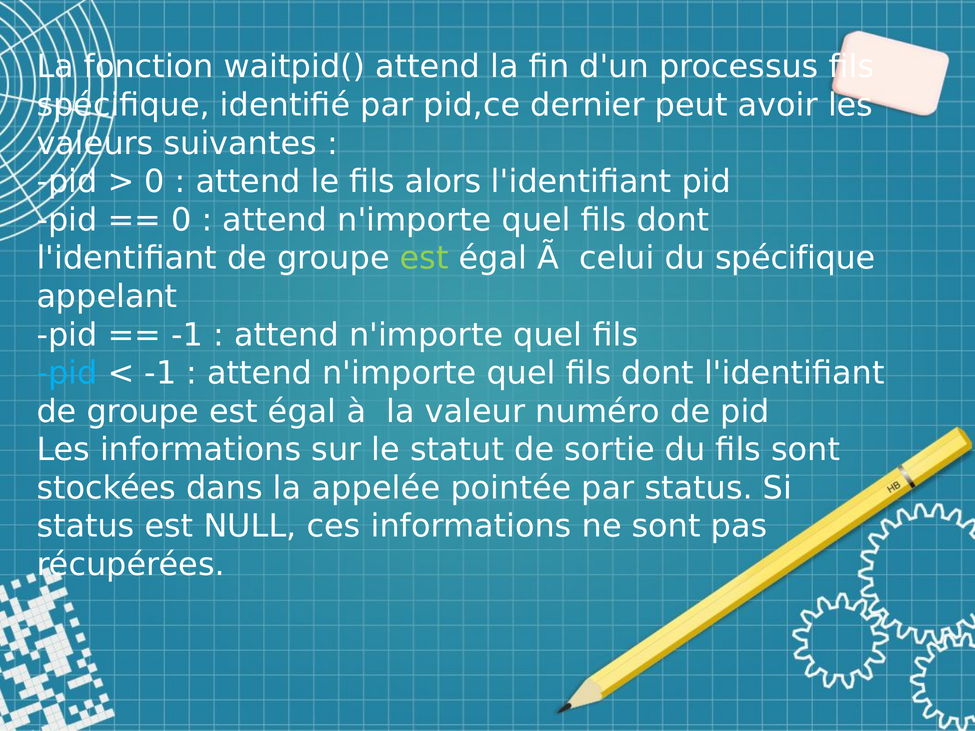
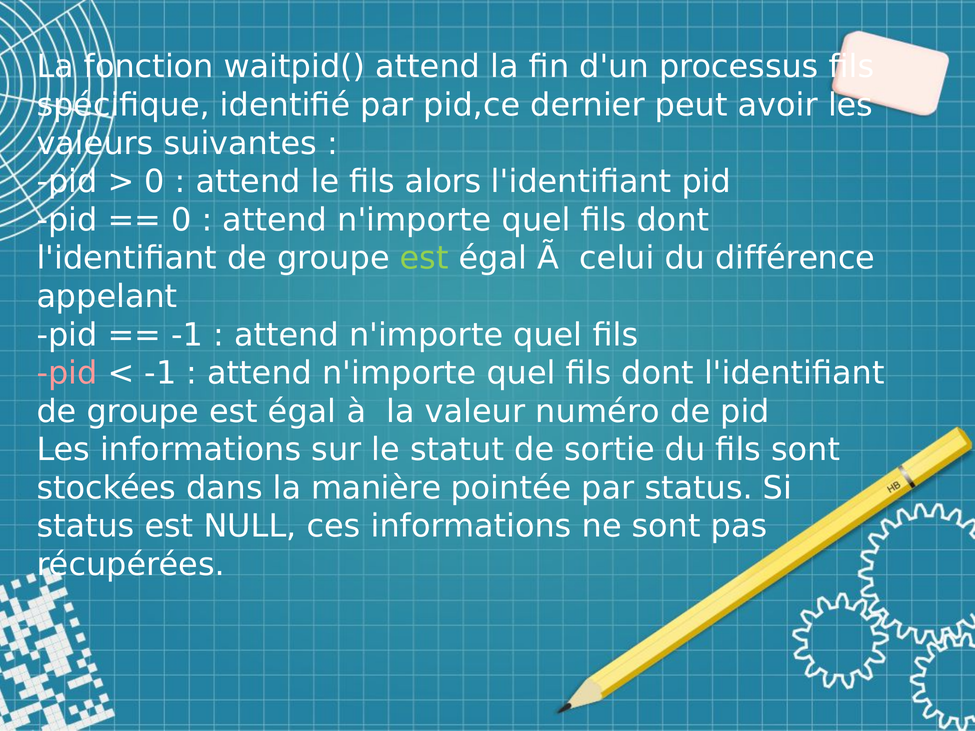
du spécifique: spécifique -> différence
pid at (67, 373) colour: light blue -> pink
appelée: appelée -> manière
